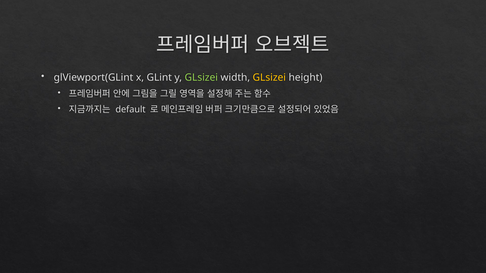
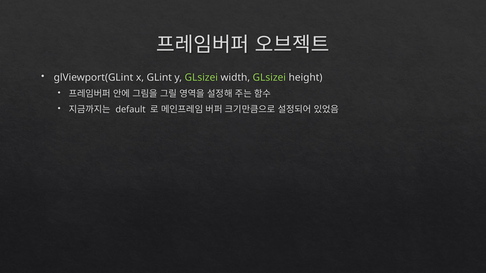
GLsizei at (269, 78) colour: yellow -> light green
